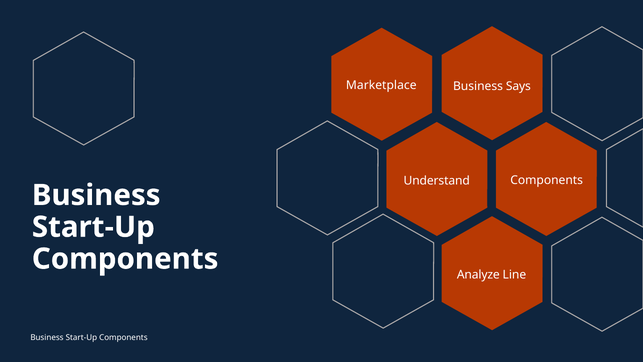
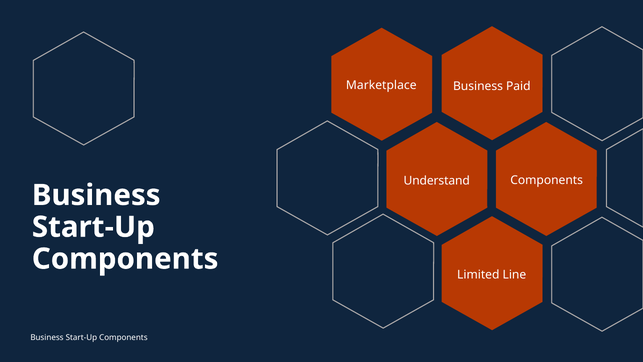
Says: Says -> Paid
Analyze: Analyze -> Limited
